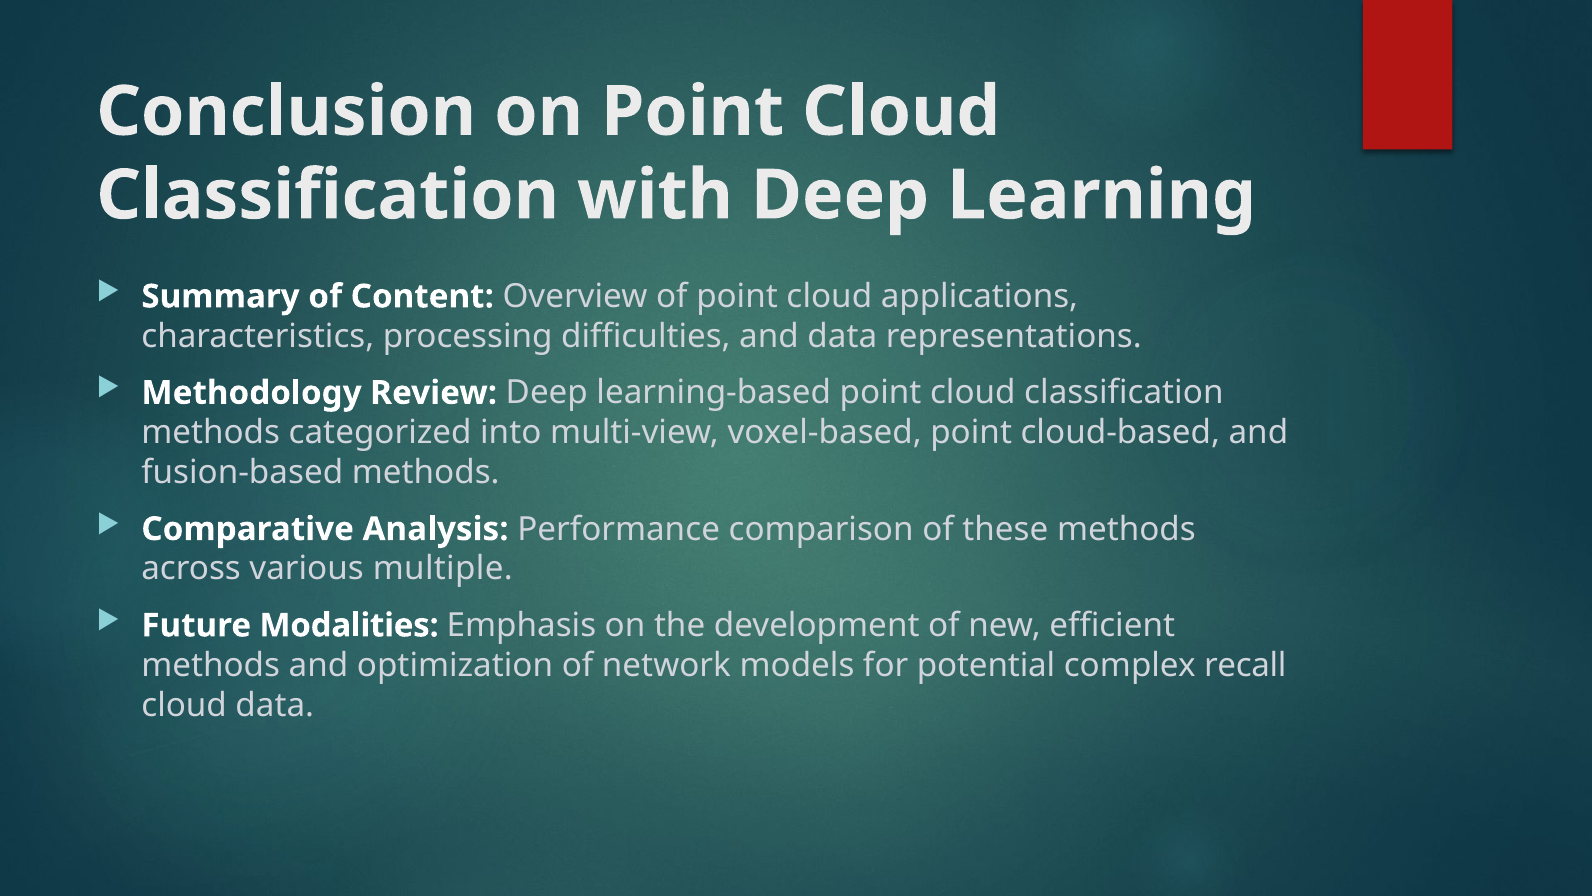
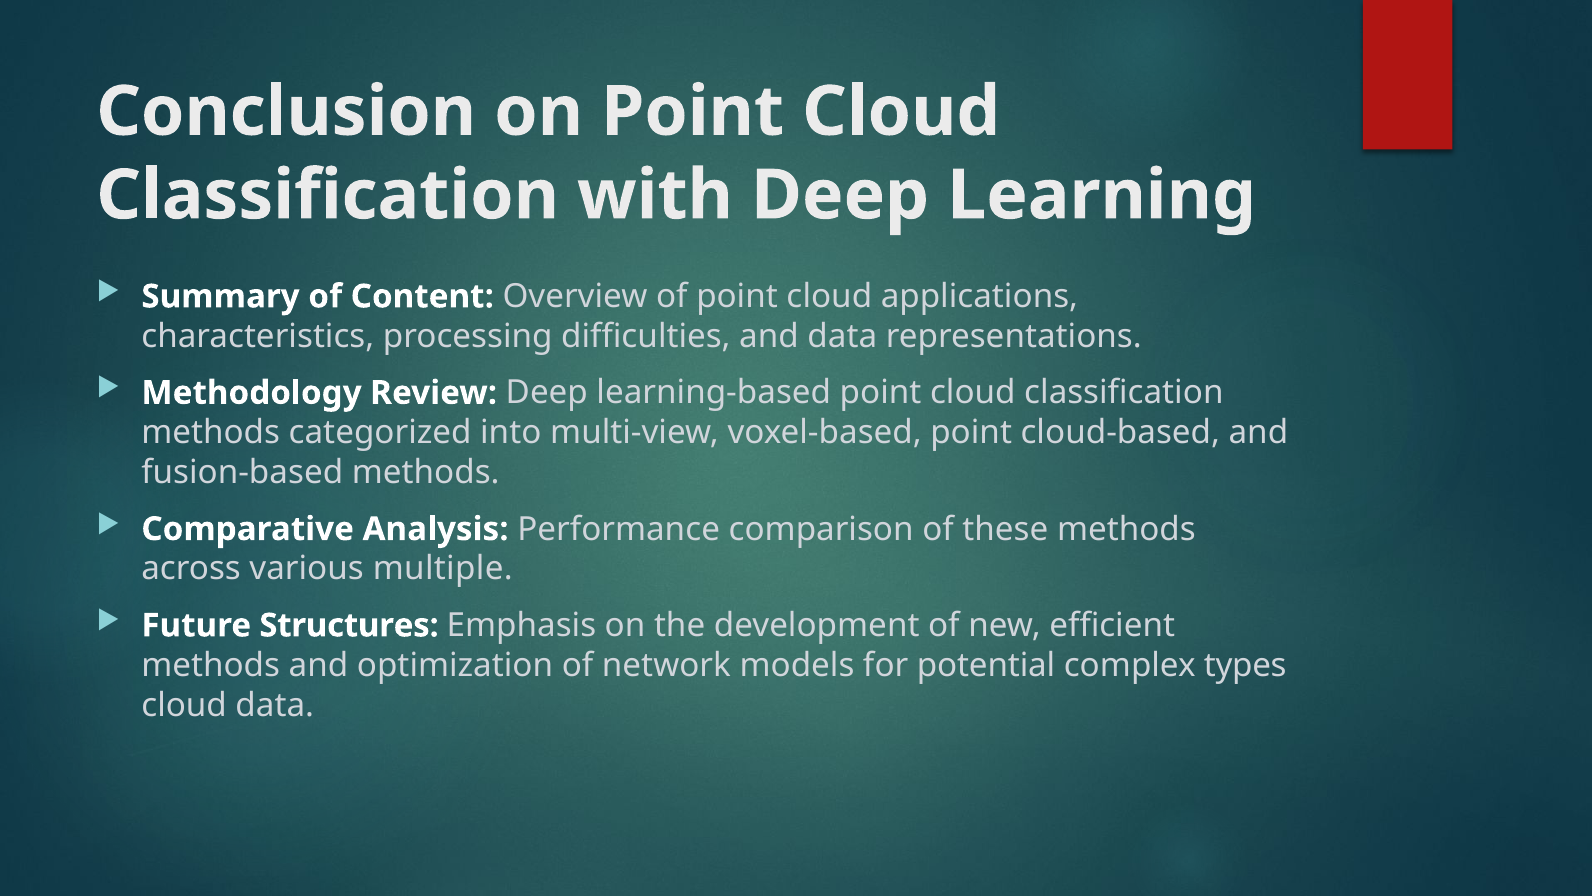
Modalities: Modalities -> Structures
recall: recall -> types
